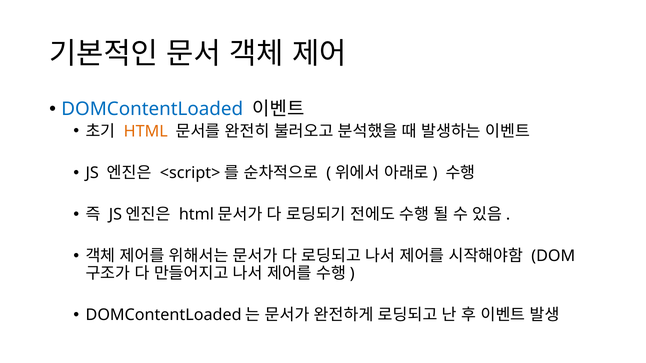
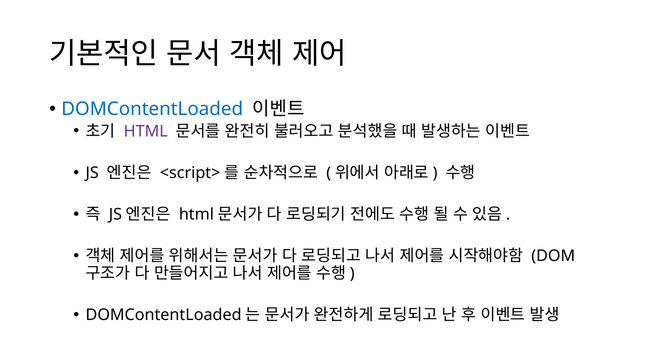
HTML at (146, 131) colour: orange -> purple
